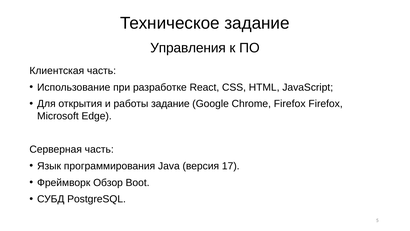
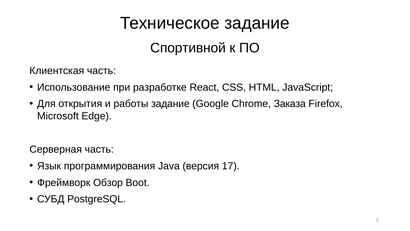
Управления: Управления -> Спортивной
Chrome Firefox: Firefox -> Заказа
